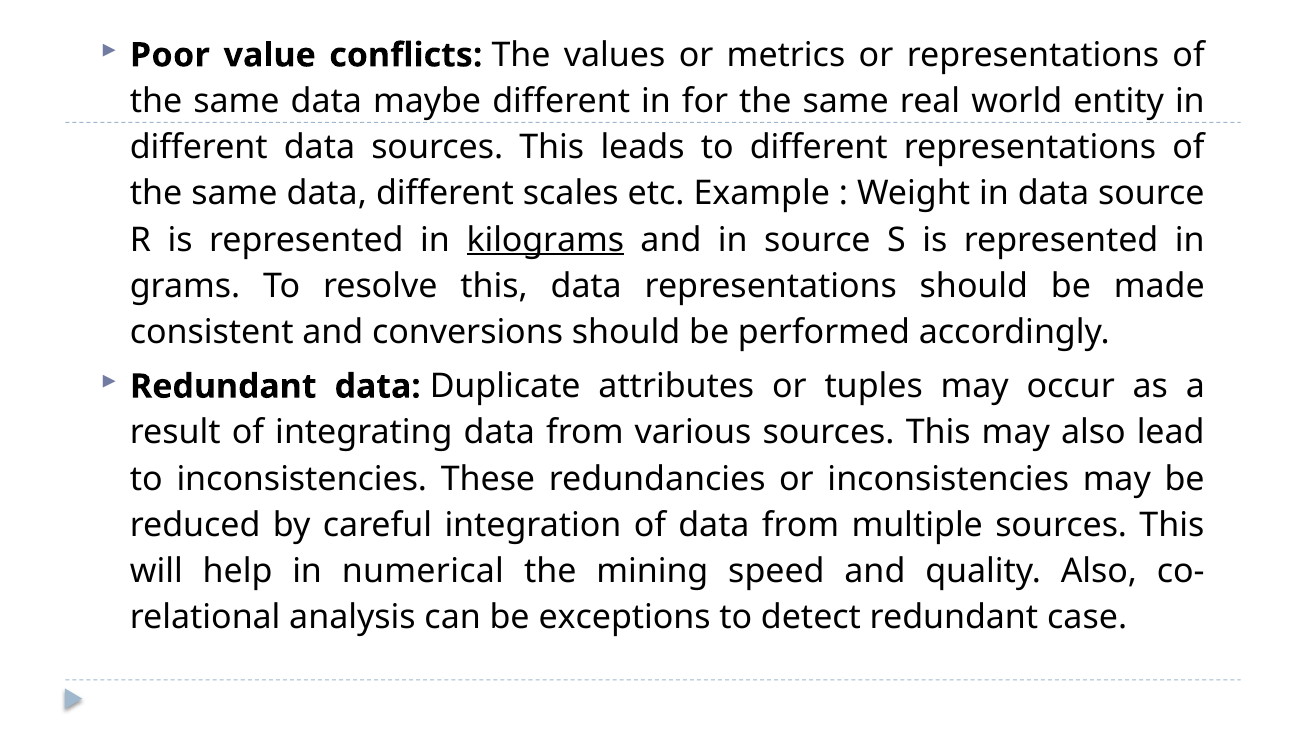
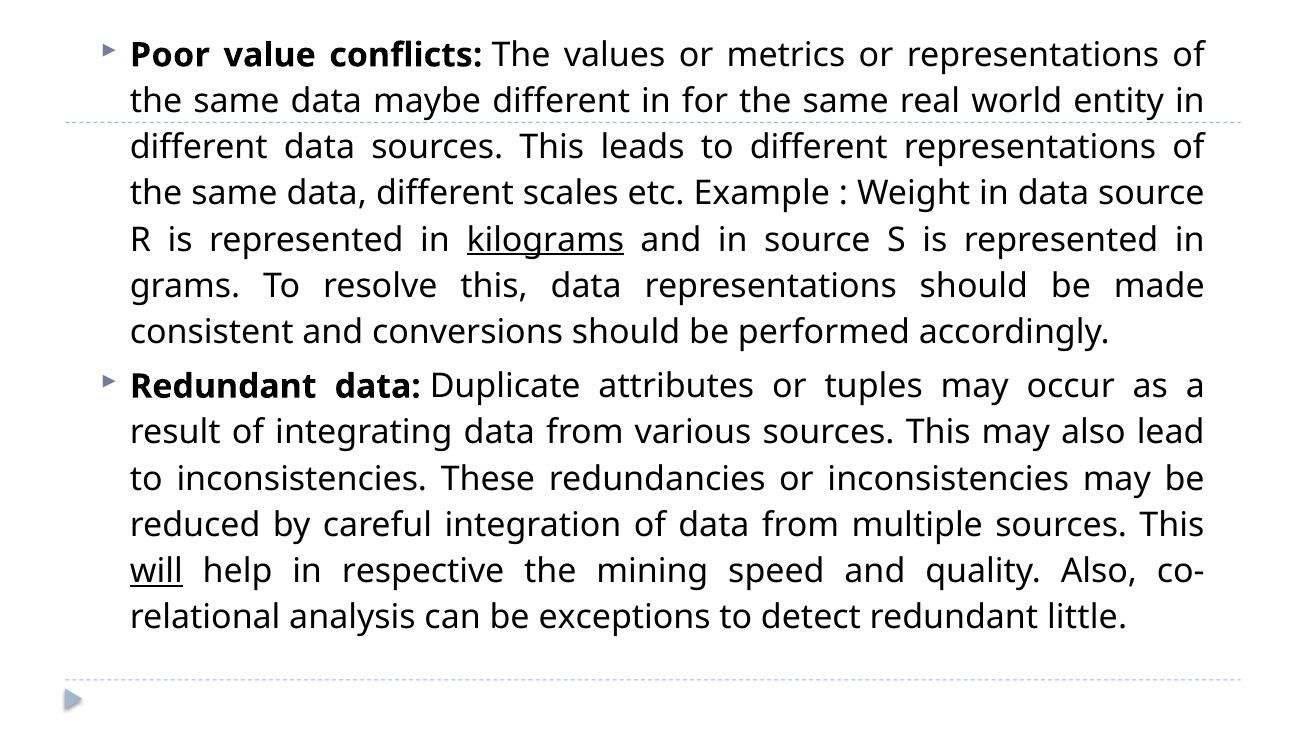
will underline: none -> present
numerical: numerical -> respective
case: case -> little
